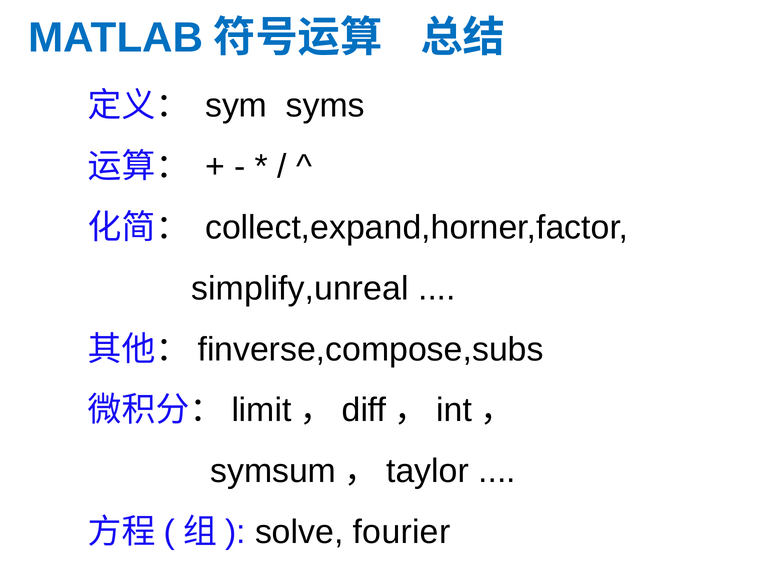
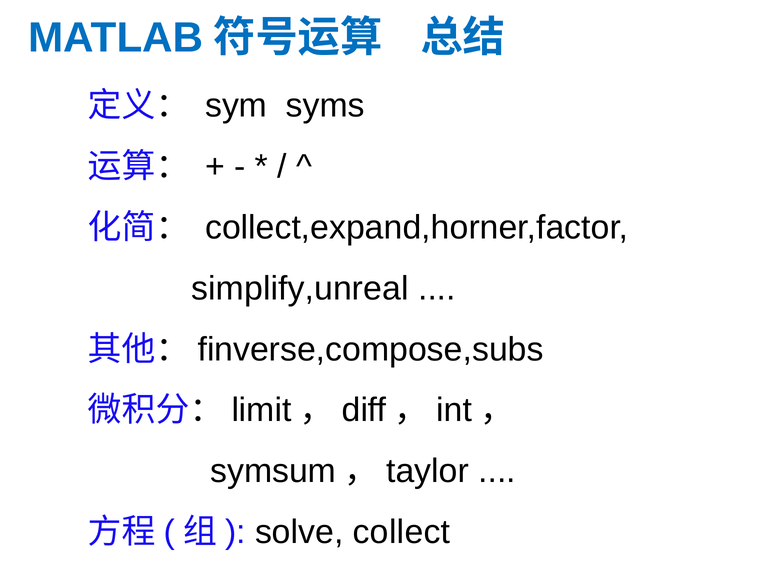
fourier: fourier -> collect
